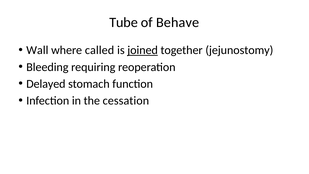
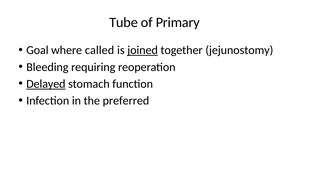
Behave: Behave -> Primary
Wall: Wall -> Goal
Delayed underline: none -> present
cessation: cessation -> preferred
